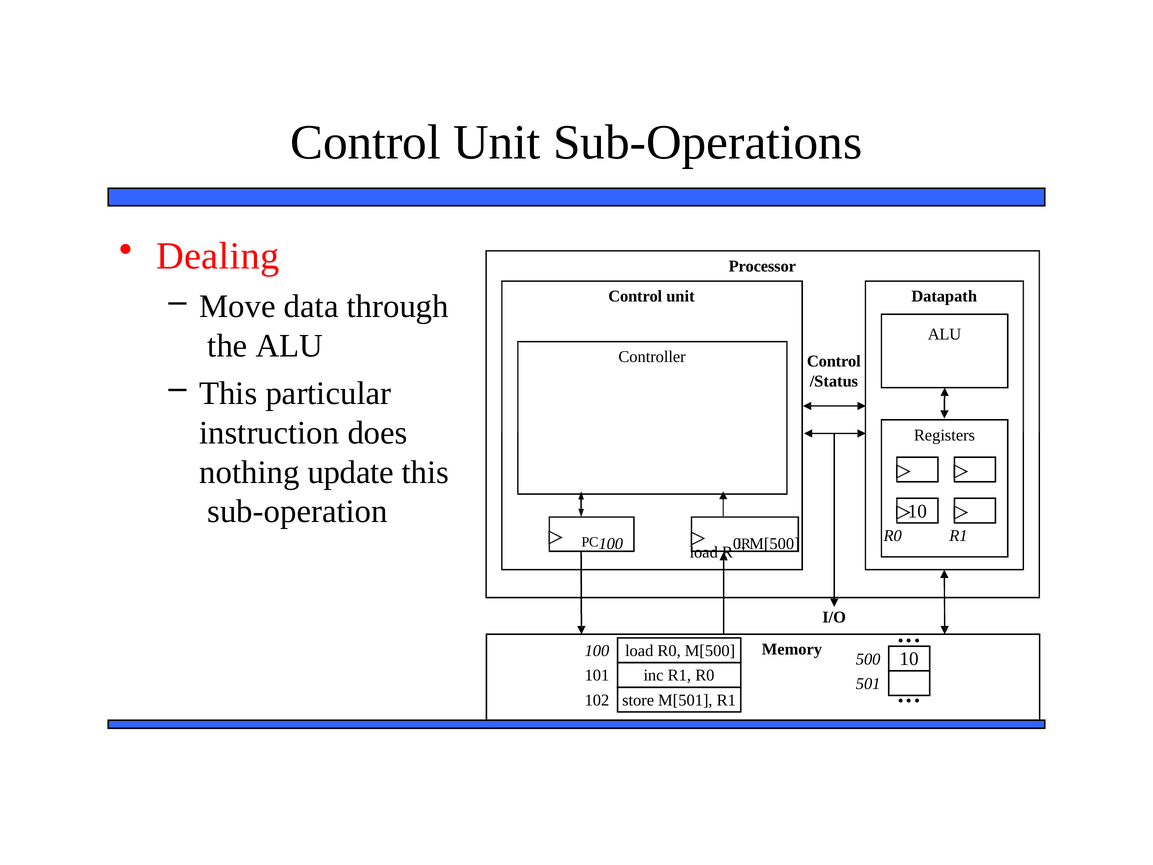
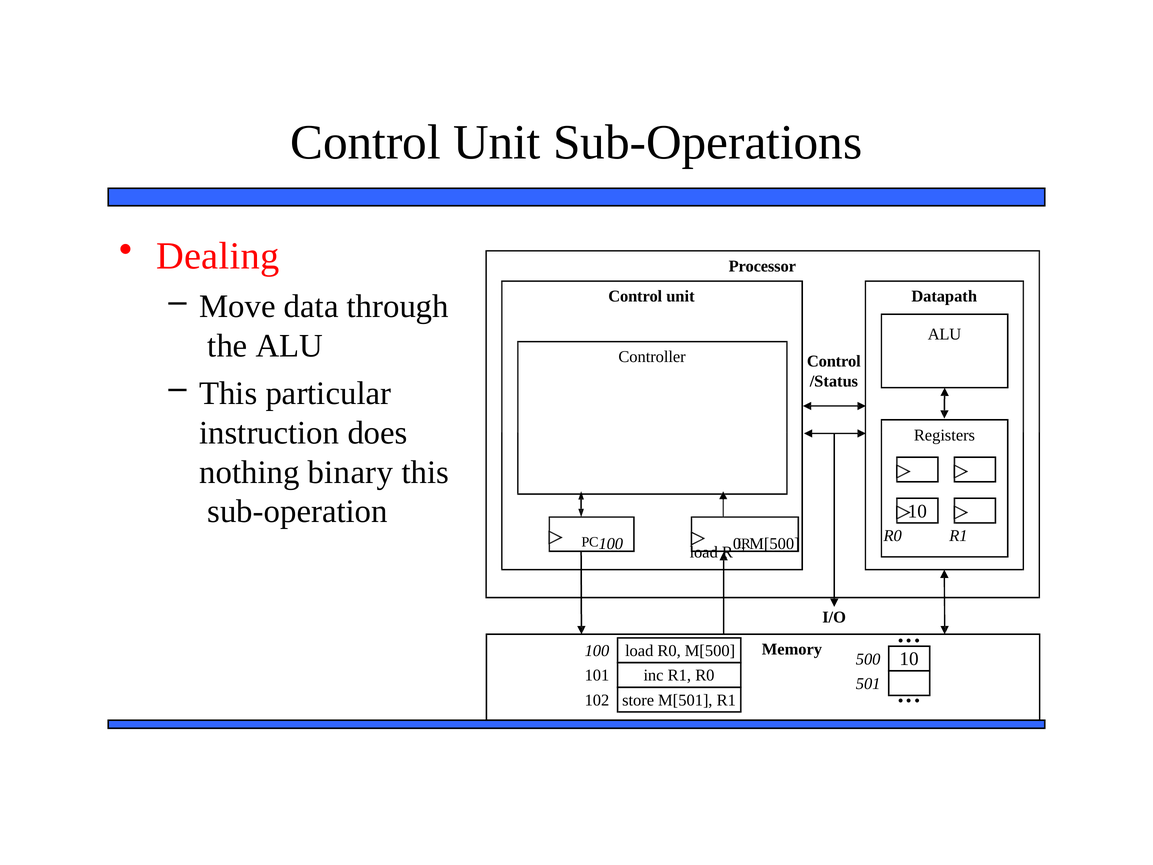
update: update -> binary
